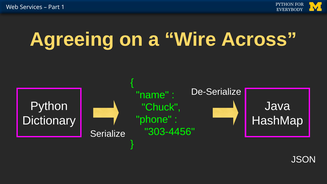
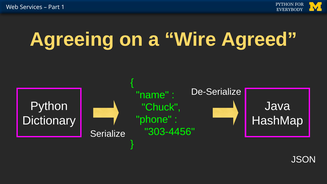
Across: Across -> Agreed
